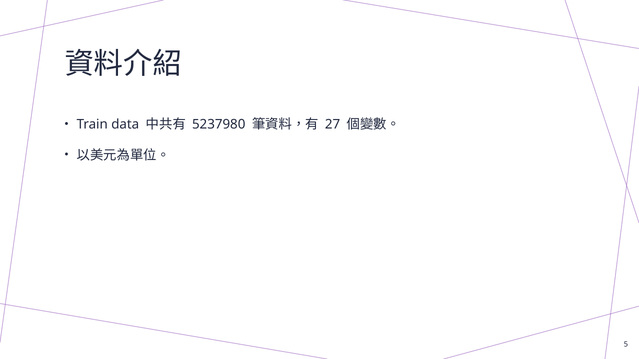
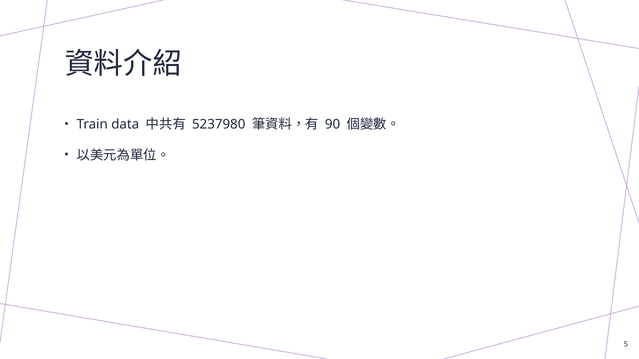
27: 27 -> 90
